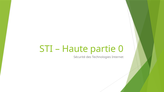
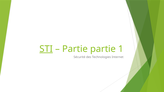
STI underline: none -> present
Haute at (75, 49): Haute -> Partie
0: 0 -> 1
